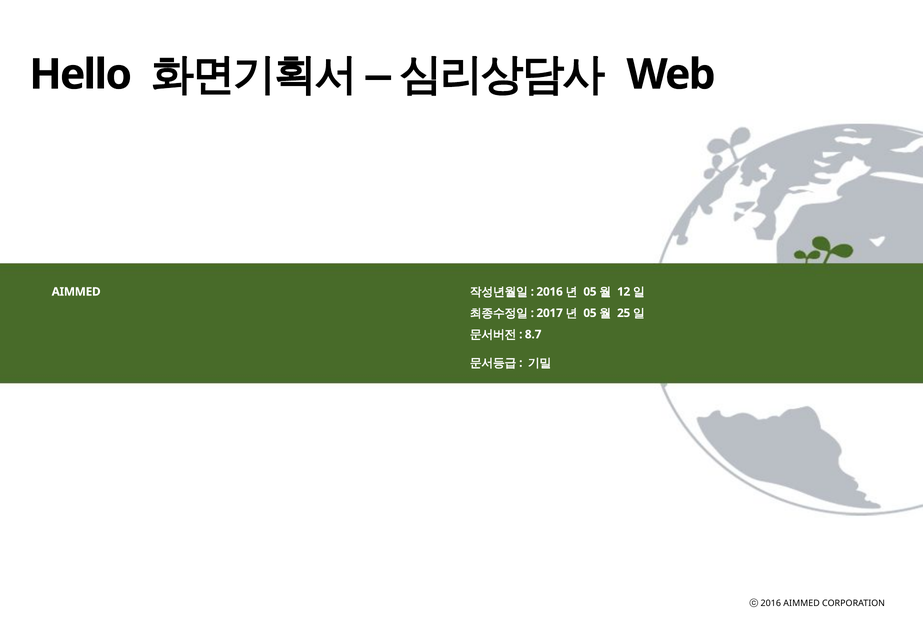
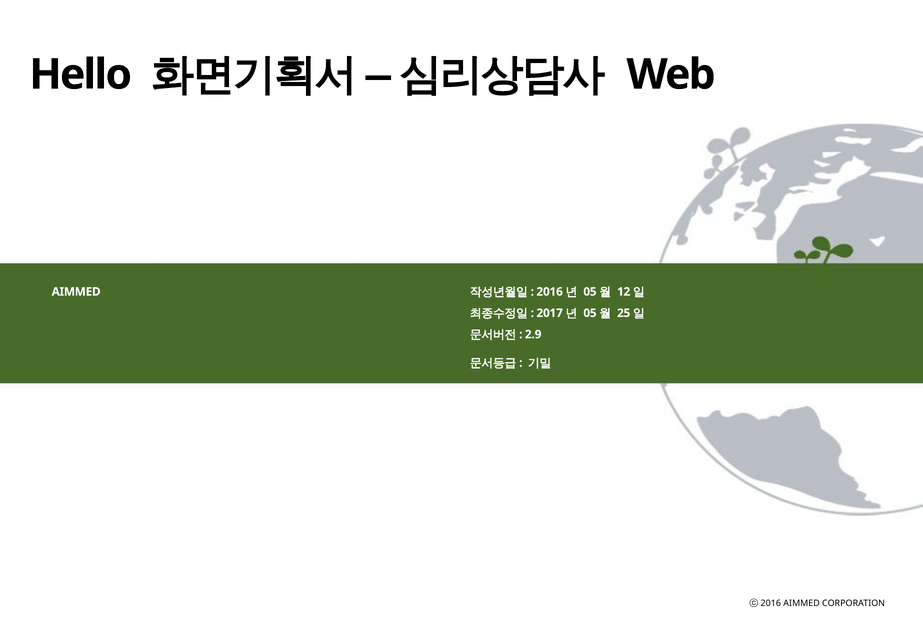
8.7: 8.7 -> 2.9
